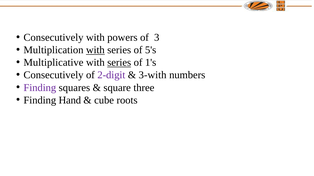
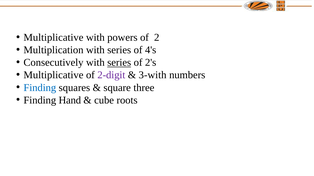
Consecutively at (54, 38): Consecutively -> Multiplicative
3: 3 -> 2
with at (95, 50) underline: present -> none
5's: 5's -> 4's
Multiplicative: Multiplicative -> Consecutively
1's: 1's -> 2's
Consecutively at (54, 75): Consecutively -> Multiplicative
Finding at (40, 88) colour: purple -> blue
